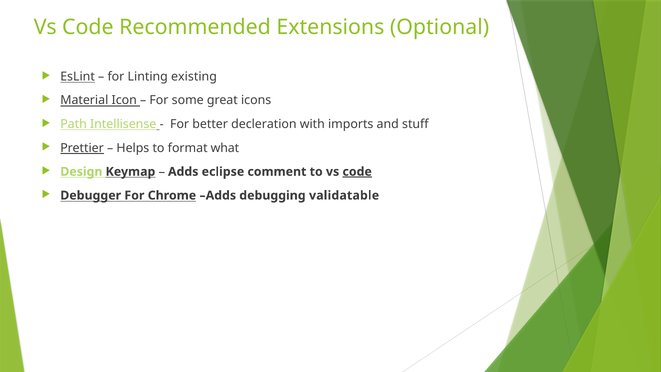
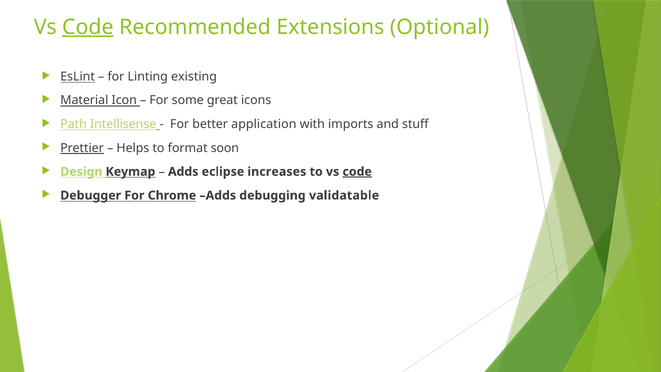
Code at (88, 27) underline: none -> present
decleration: decleration -> application
what: what -> soon
comment: comment -> increases
